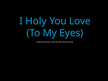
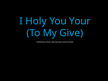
Love: Love -> Your
Eyes: Eyes -> Give
